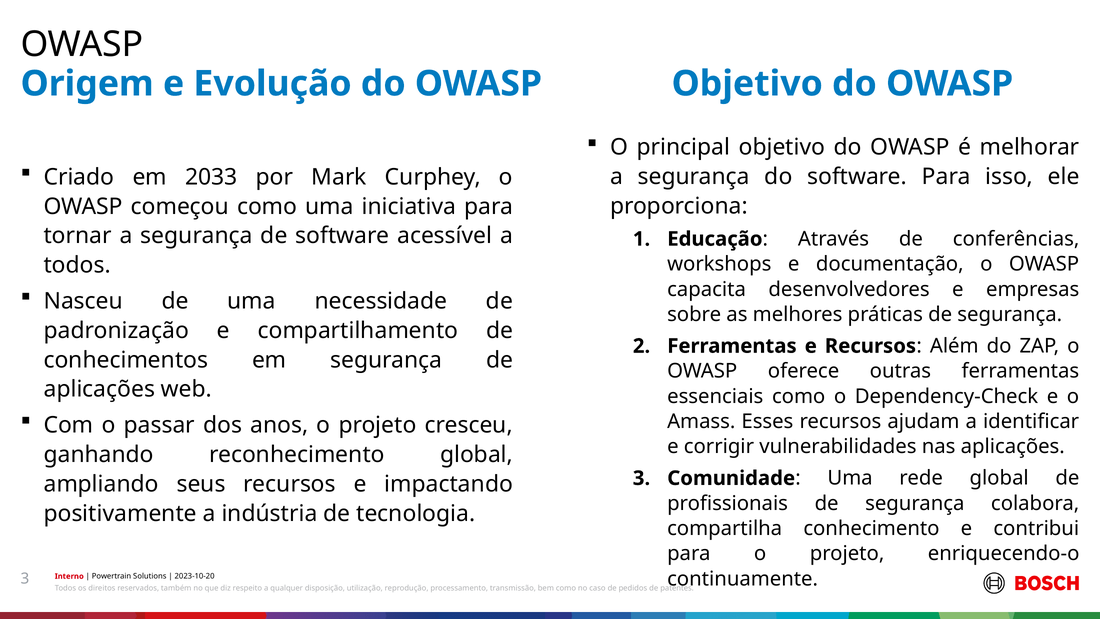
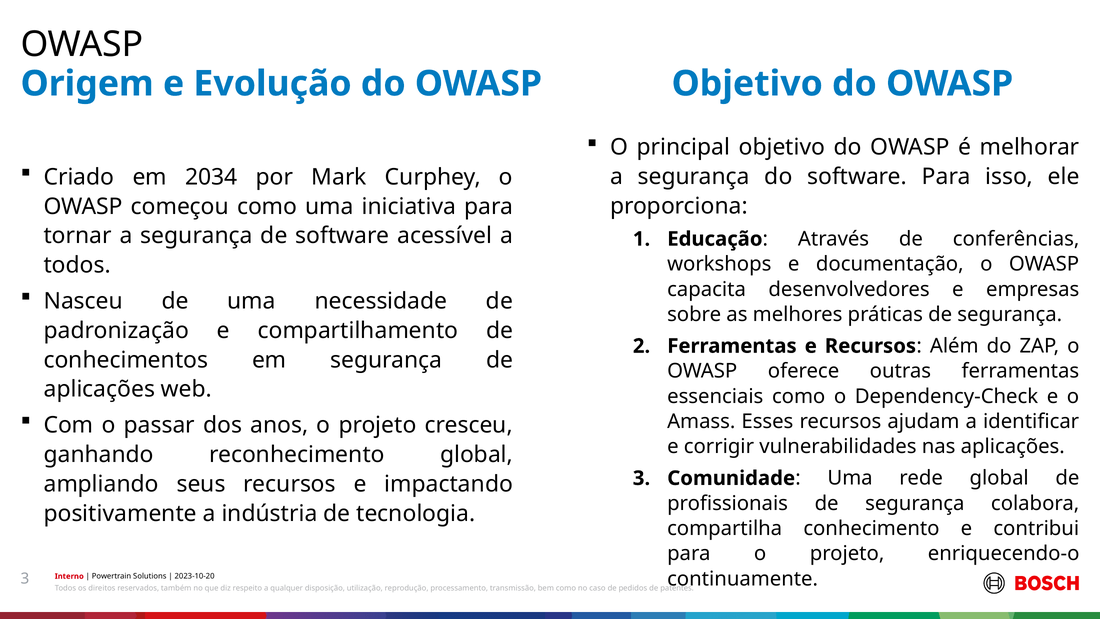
2033: 2033 -> 2034
